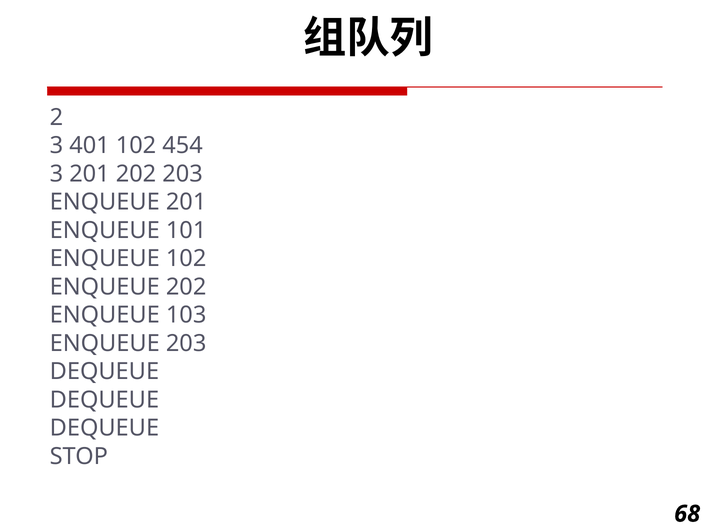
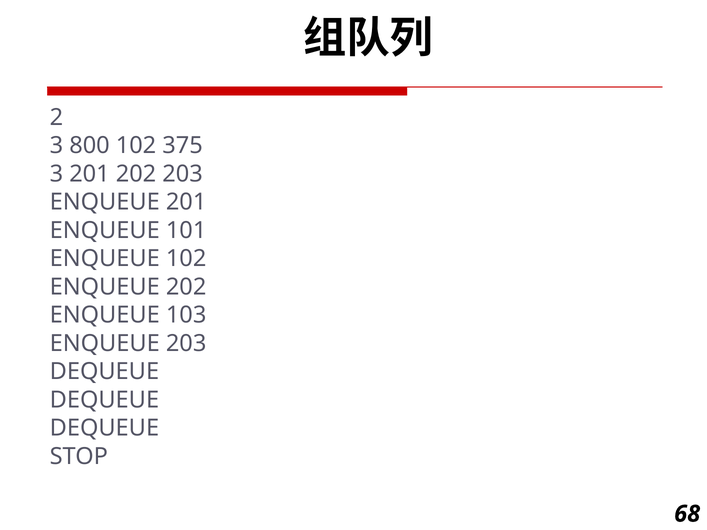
401: 401 -> 800
454: 454 -> 375
